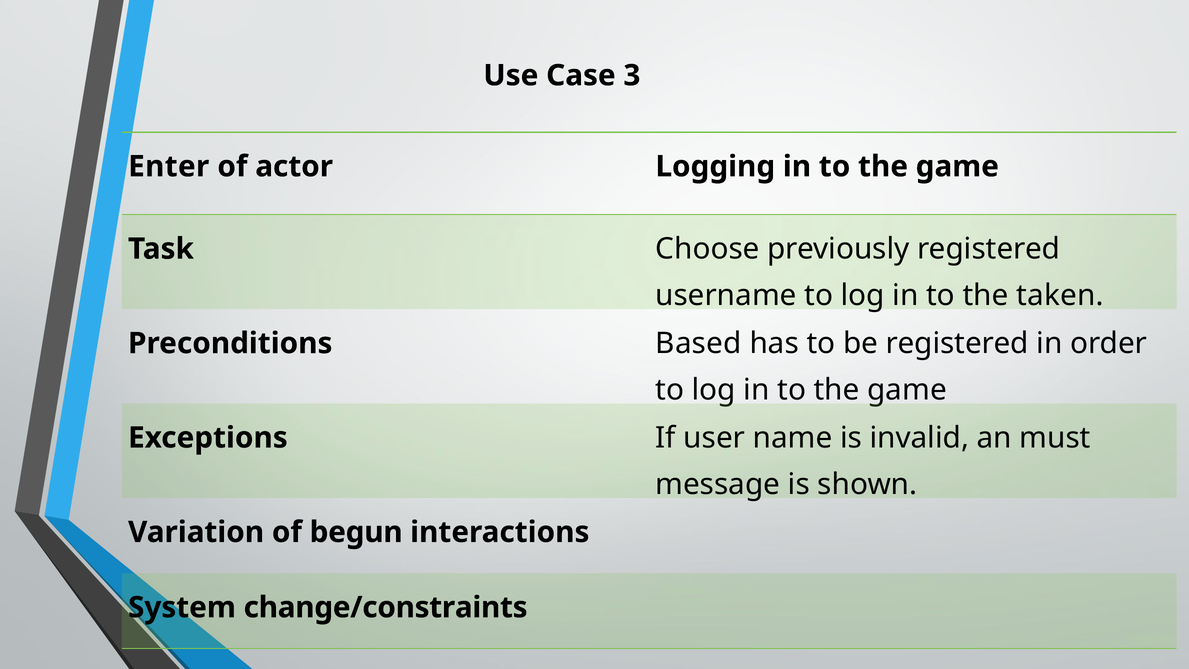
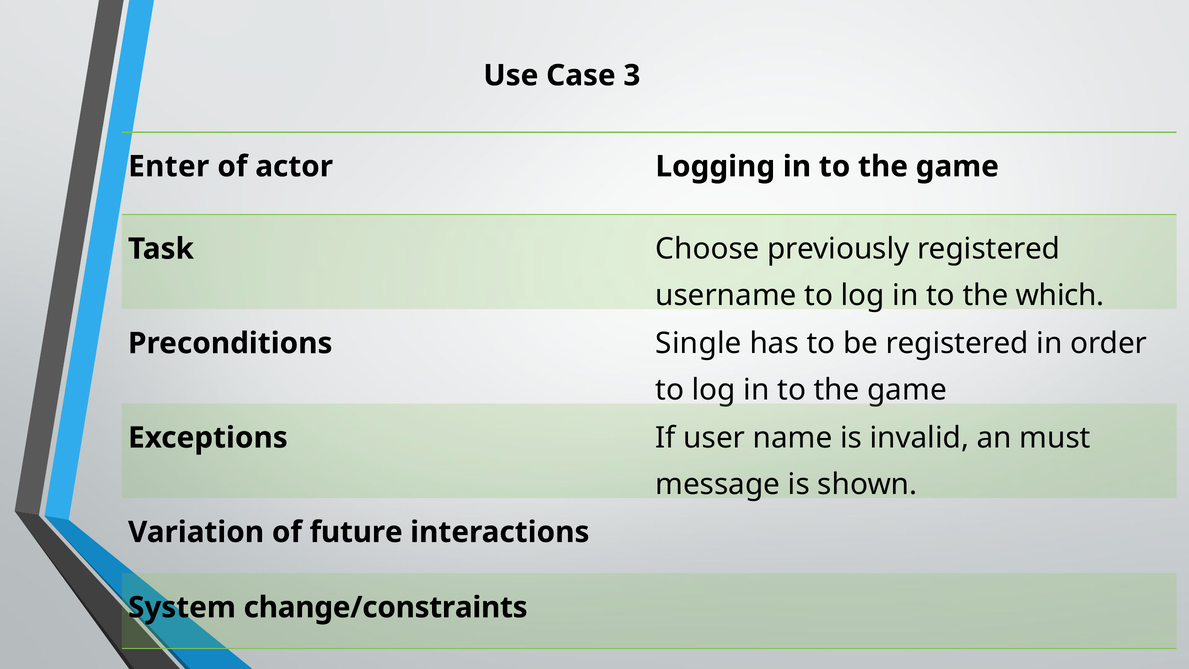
taken: taken -> which
Based: Based -> Single
begun: begun -> future
